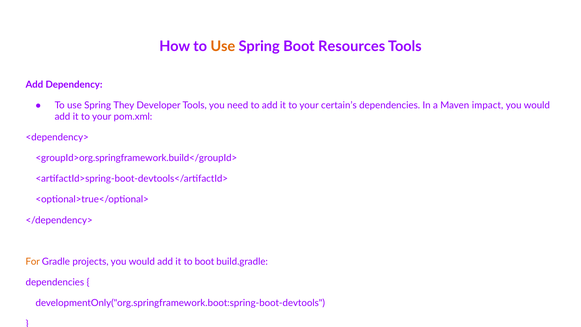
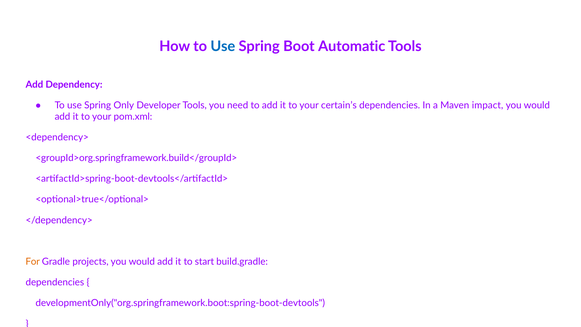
Use at (223, 46) colour: orange -> blue
Resources: Resources -> Automatic
They: They -> Only
to boot: boot -> start
